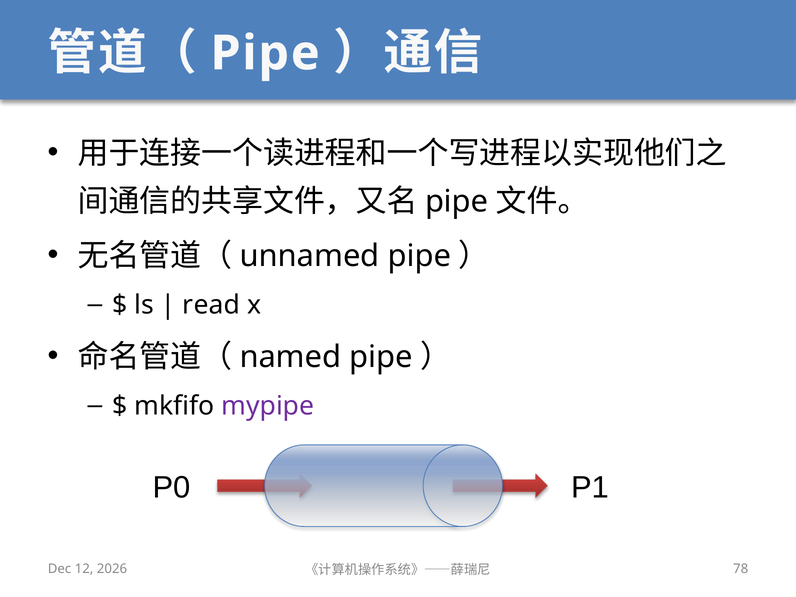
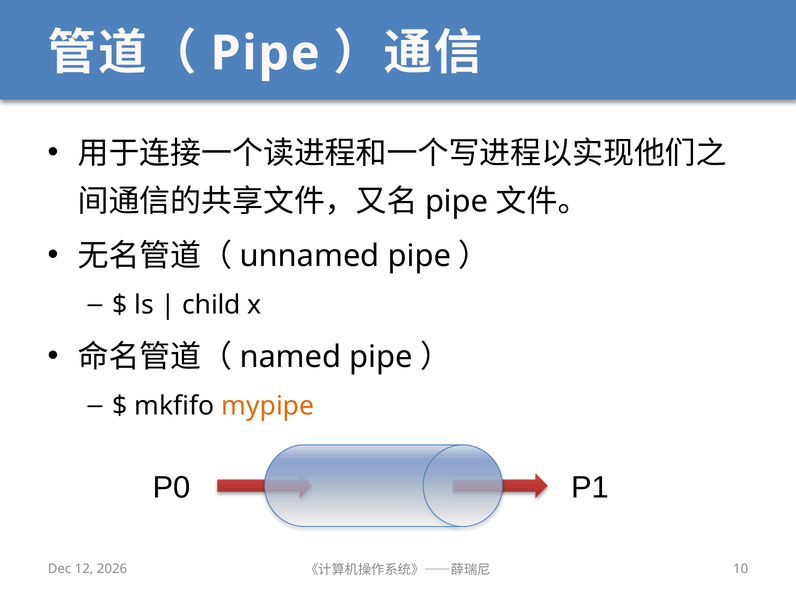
read: read -> child
mypipe colour: purple -> orange
78: 78 -> 10
